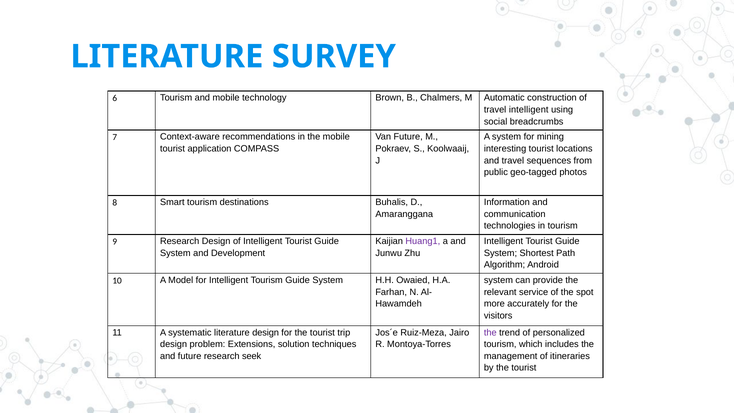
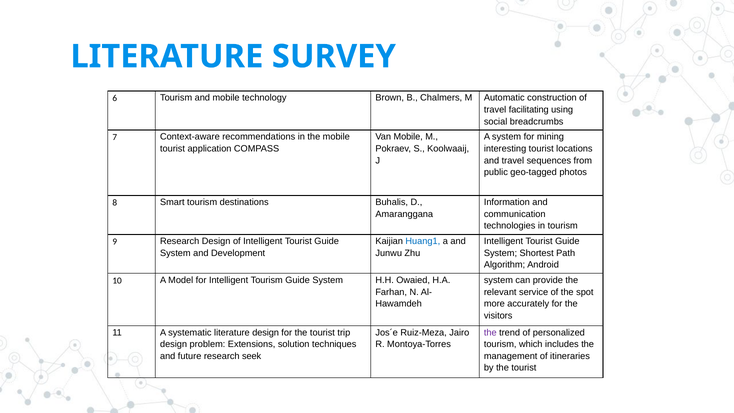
travel intelligent: intelligent -> facilitating
Van Future: Future -> Mobile
Huang1 colour: purple -> blue
